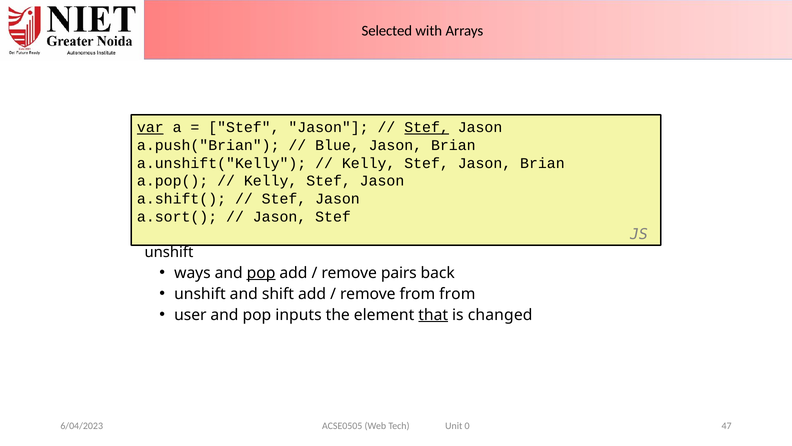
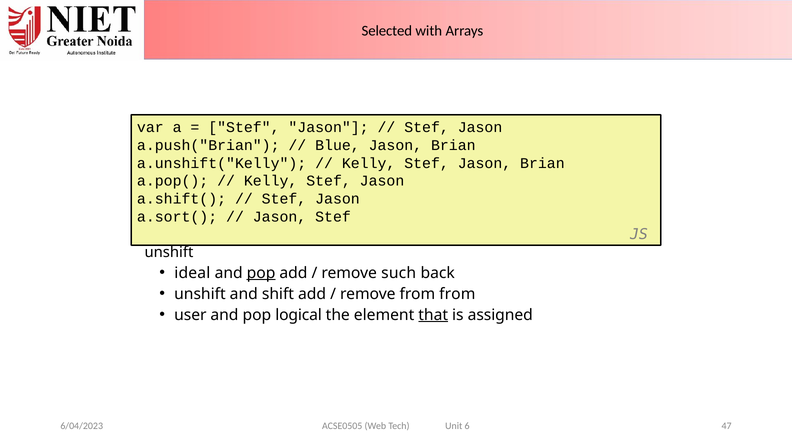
var underline: present -> none
Stef at (427, 127) underline: present -> none
ways: ways -> ideal
pairs: pairs -> such
inputs: inputs -> logical
changed: changed -> assigned
0: 0 -> 6
